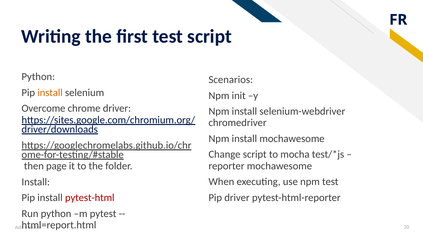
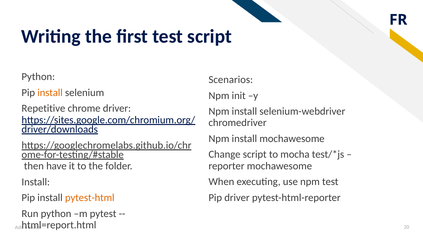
Overcome: Overcome -> Repetitive
page: page -> have
pytest-html colour: red -> orange
